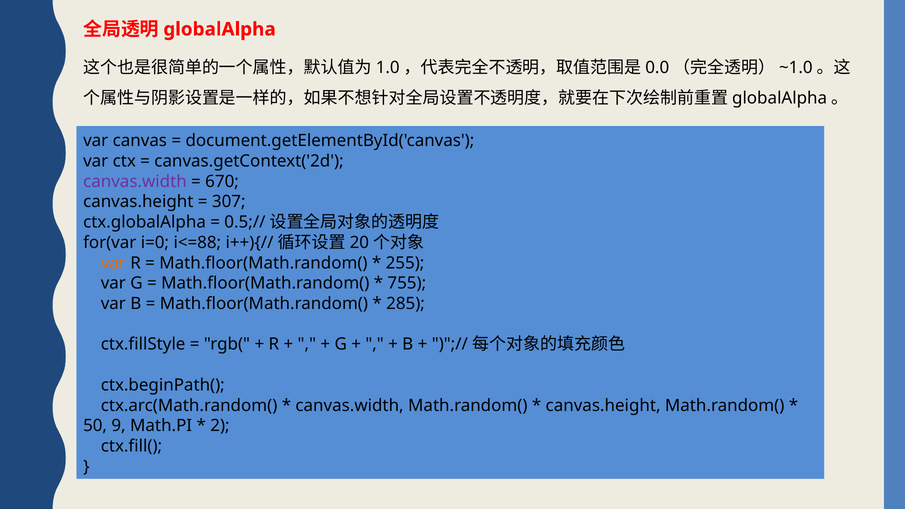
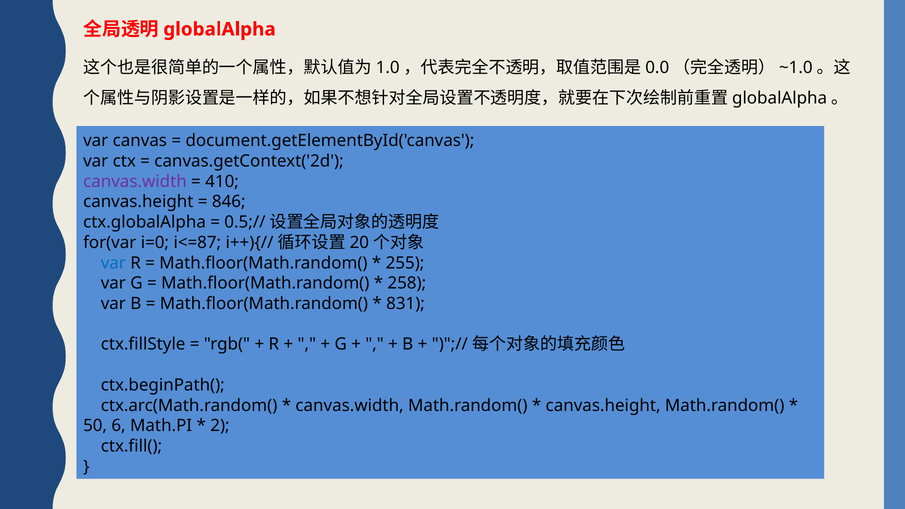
670: 670 -> 410
307: 307 -> 846
i<=88: i<=88 -> i<=87
var at (113, 263) colour: orange -> blue
755: 755 -> 258
285: 285 -> 831
9: 9 -> 6
